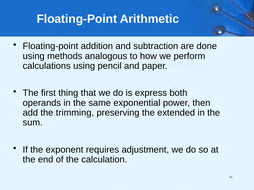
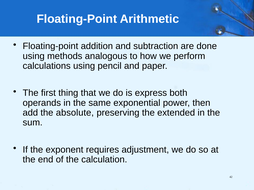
trimming: trimming -> absolute
